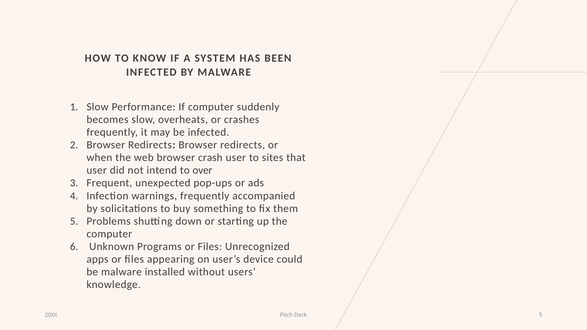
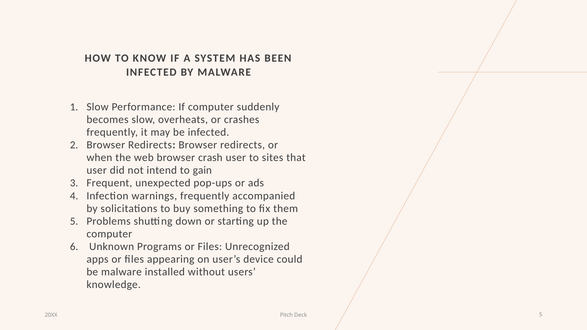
over: over -> gain
